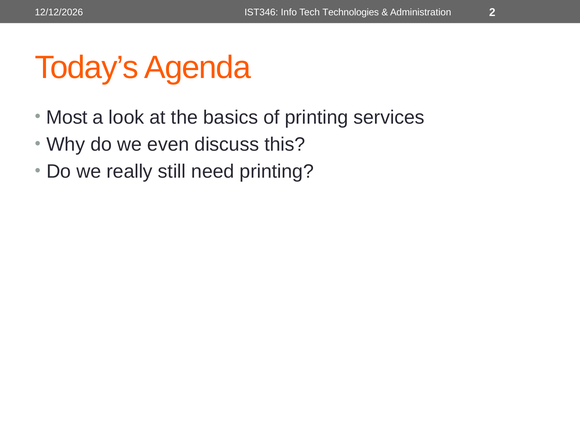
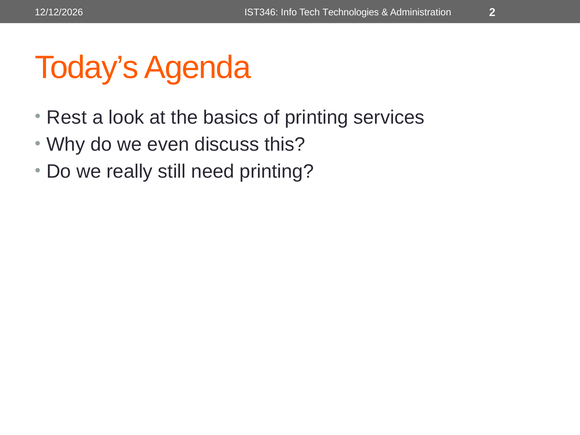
Most: Most -> Rest
